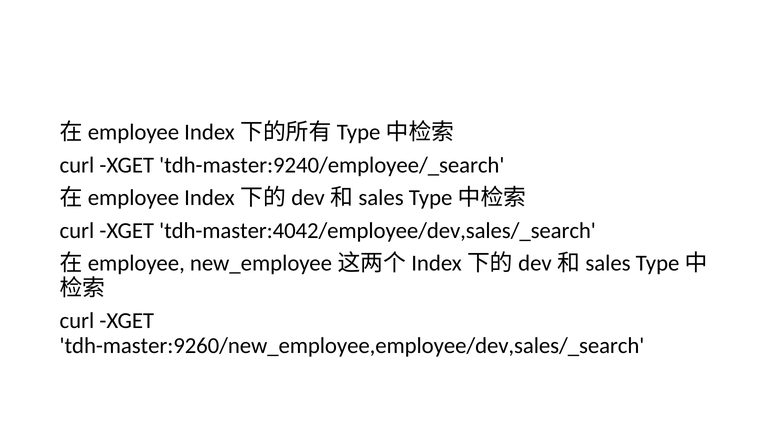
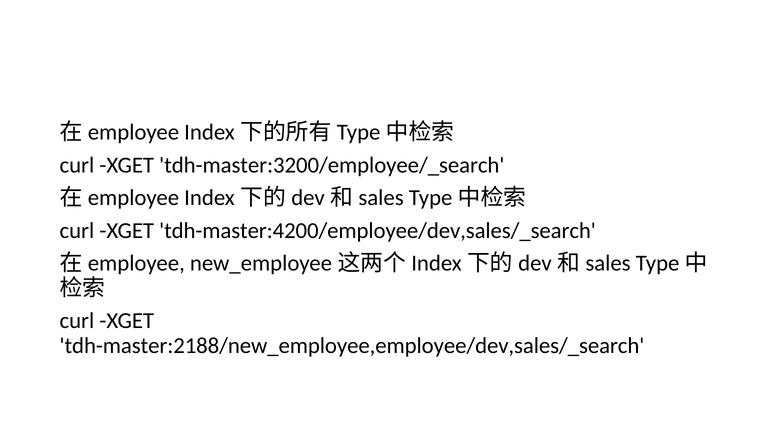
tdh-master:9240/employee/_search: tdh-master:9240/employee/_search -> tdh-master:3200/employee/_search
tdh-master:4042/employee/dev,sales/_search: tdh-master:4042/employee/dev,sales/_search -> tdh-master:4200/employee/dev,sales/_search
tdh-master:9260/new_employee,employee/dev,sales/_search: tdh-master:9260/new_employee,employee/dev,sales/_search -> tdh-master:2188/new_employee,employee/dev,sales/_search
